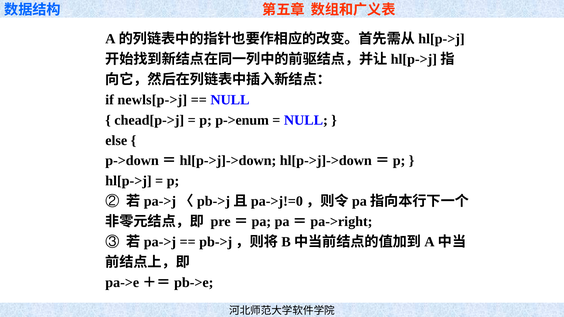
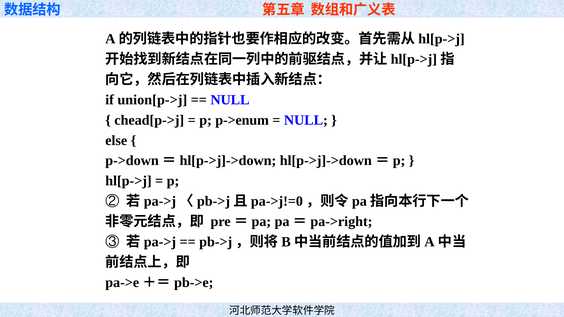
newls[p->j: newls[p->j -> union[p->j
